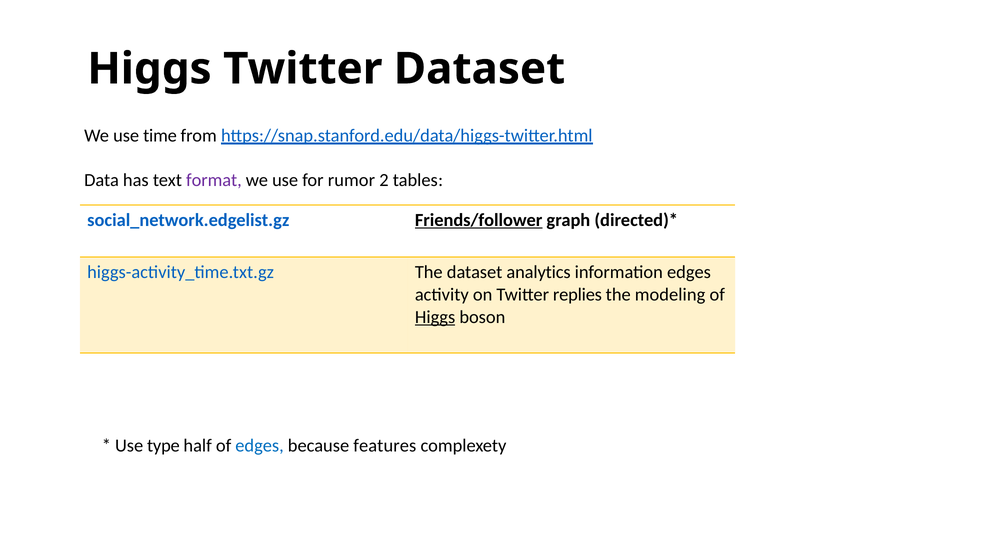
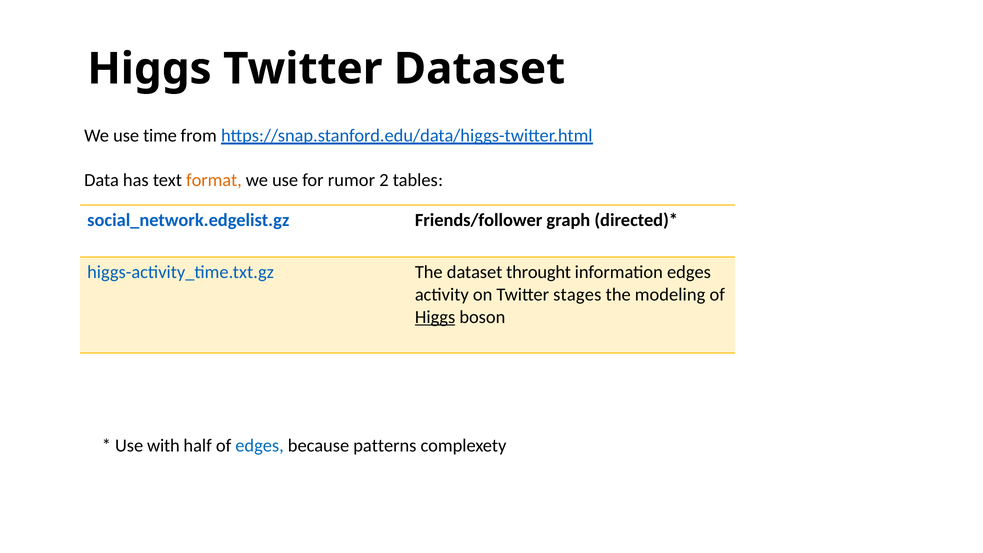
format colour: purple -> orange
Friends/follower underline: present -> none
analytics: analytics -> throught
replies: replies -> stages
type: type -> with
features: features -> patterns
